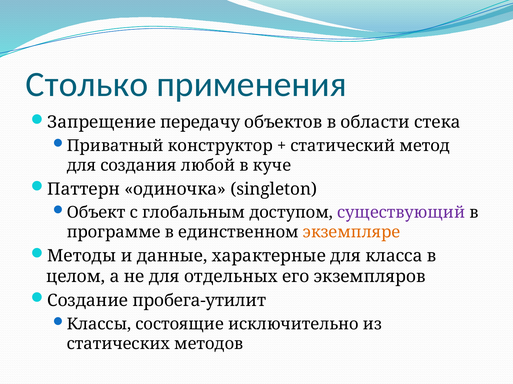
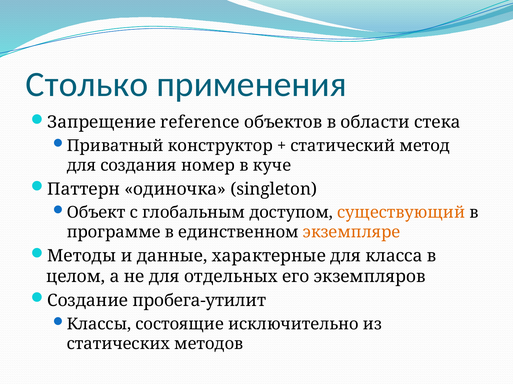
передачу: передачу -> reference
любой: любой -> номер
существующий colour: purple -> orange
